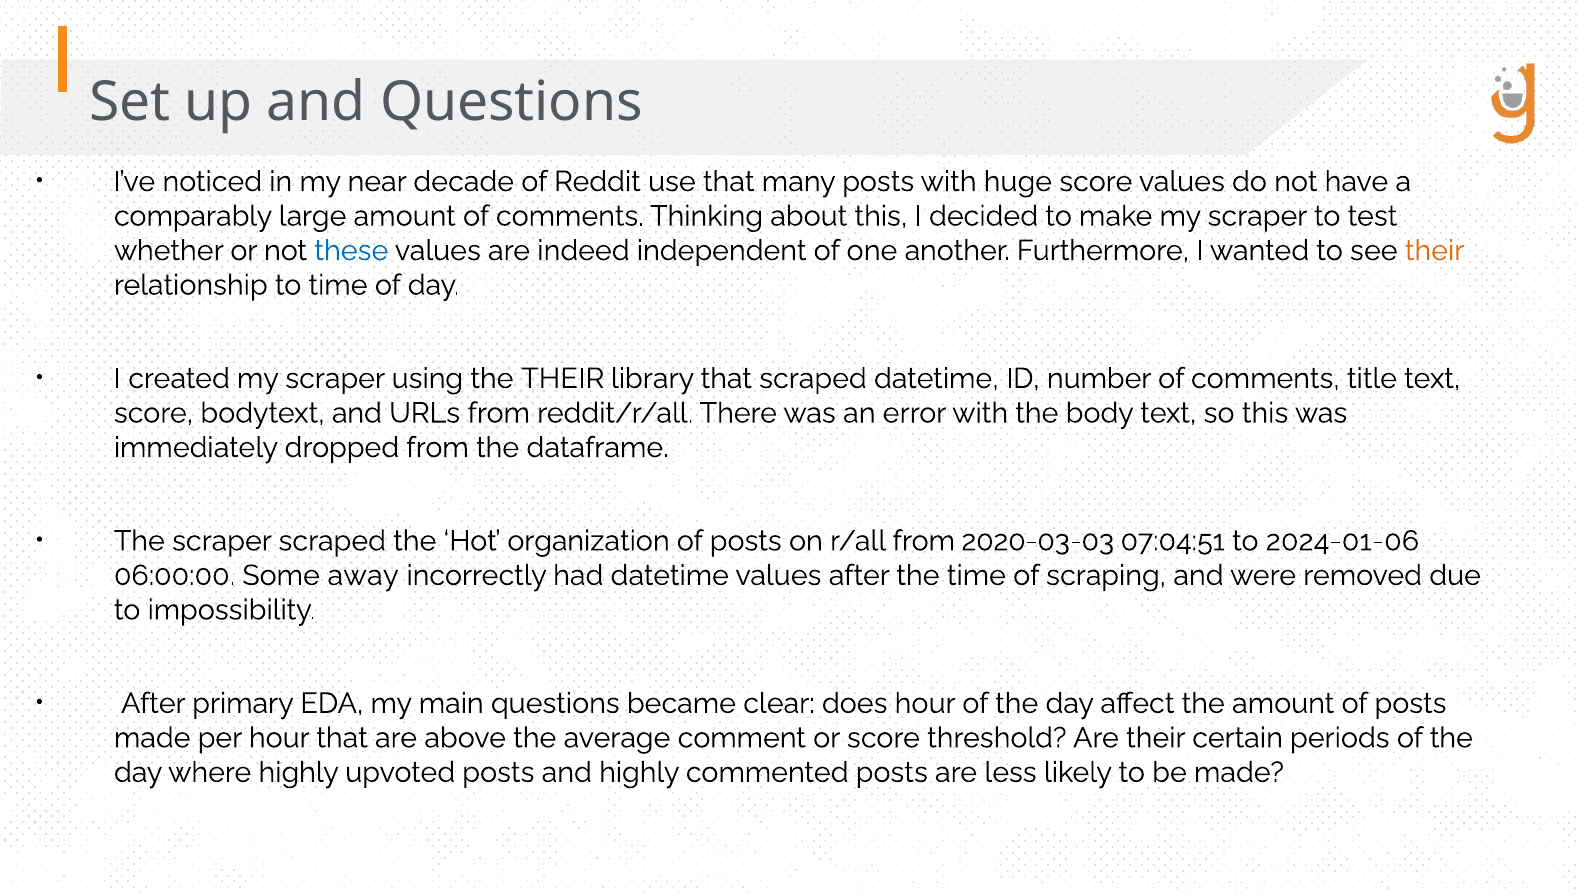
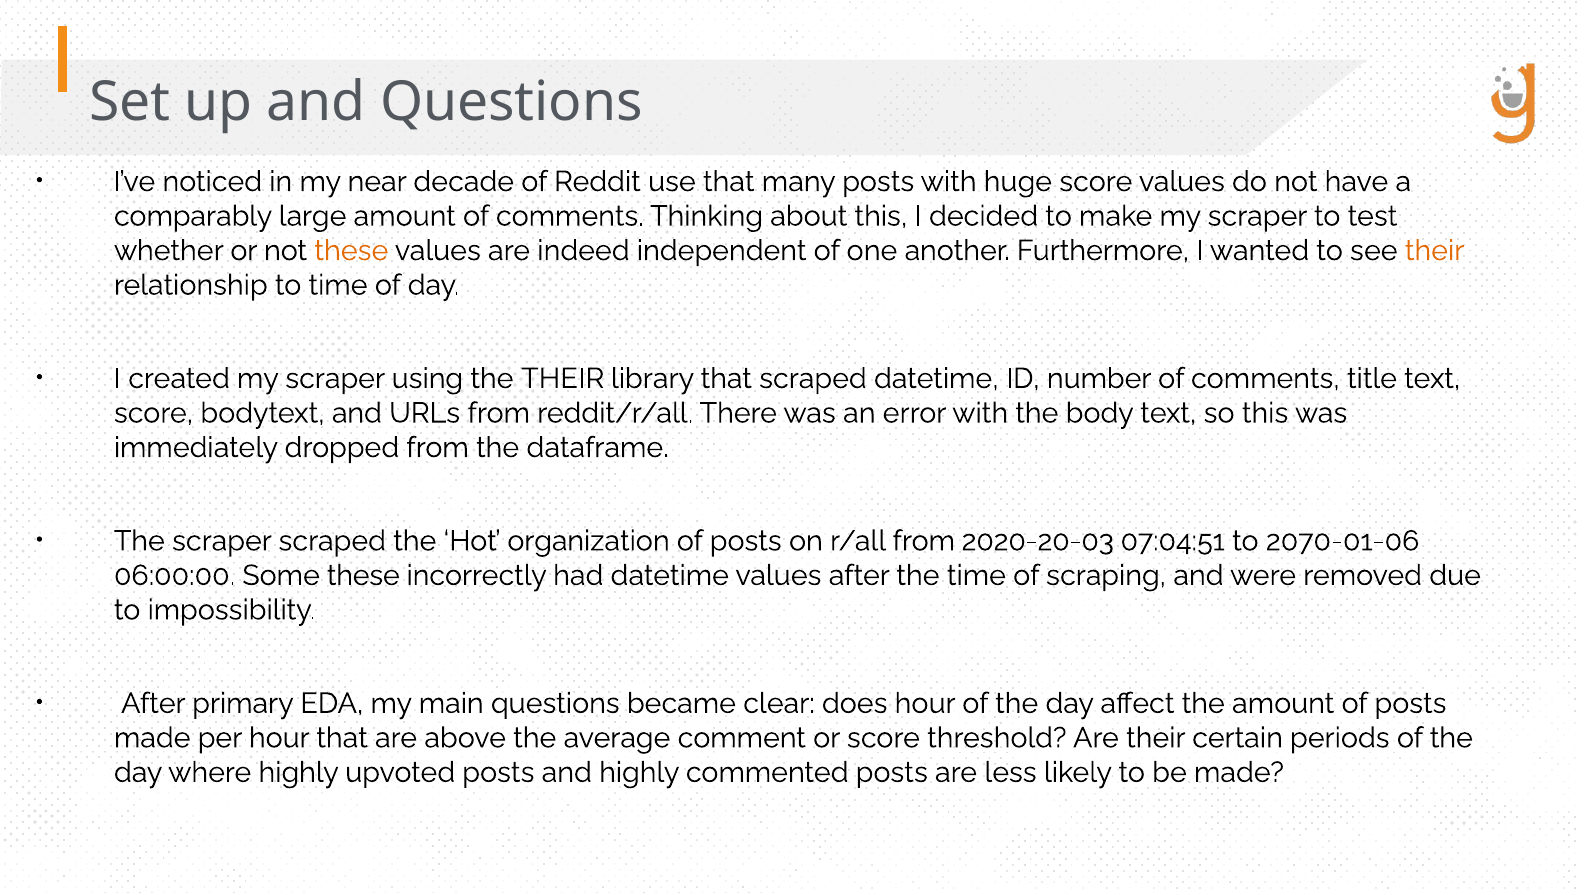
these at (351, 251) colour: blue -> orange
2020-03-03: 2020-03-03 -> 2020-20-03
2024-01-06: 2024-01-06 -> 2070-01-06
Some away: away -> these
